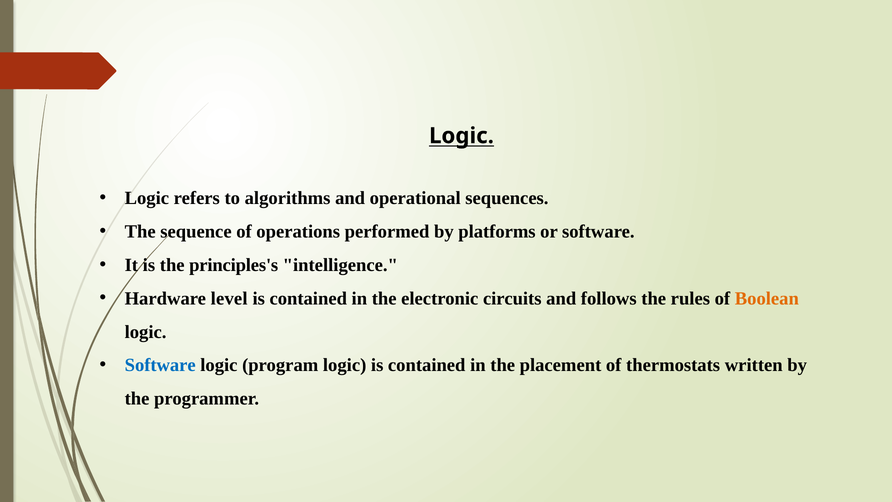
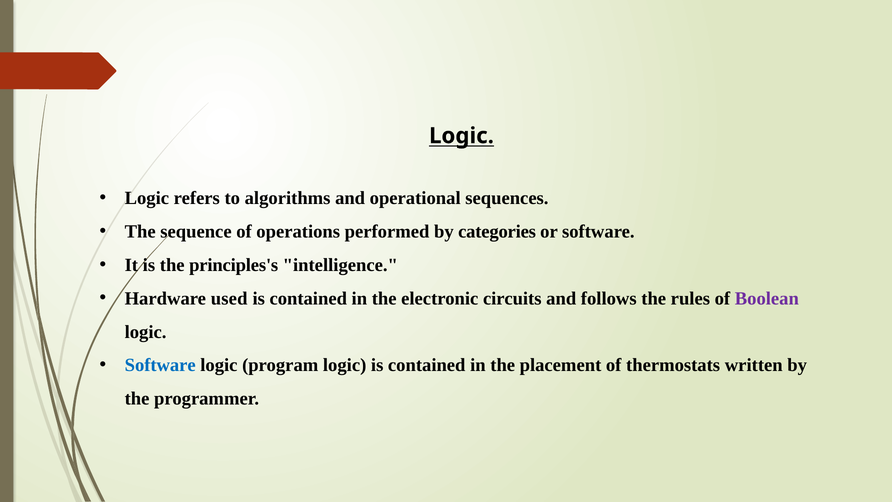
platforms: platforms -> categories
level: level -> used
Boolean colour: orange -> purple
